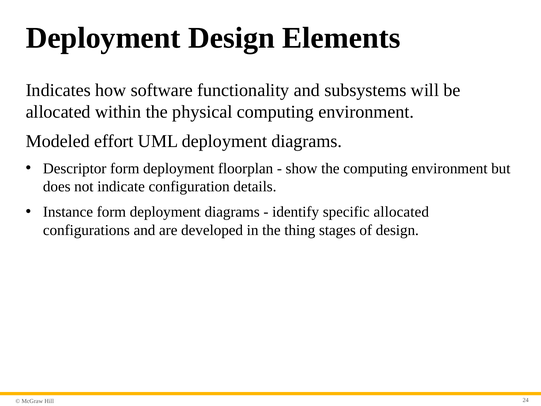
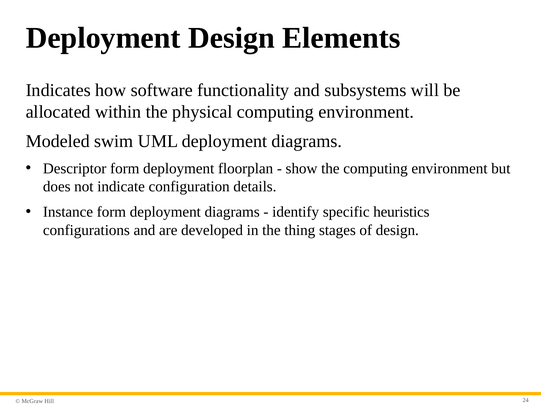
effort: effort -> swim
specific allocated: allocated -> heuristics
